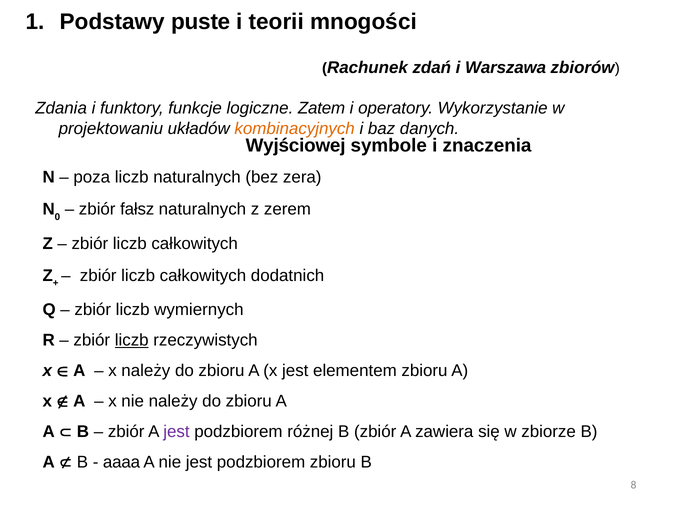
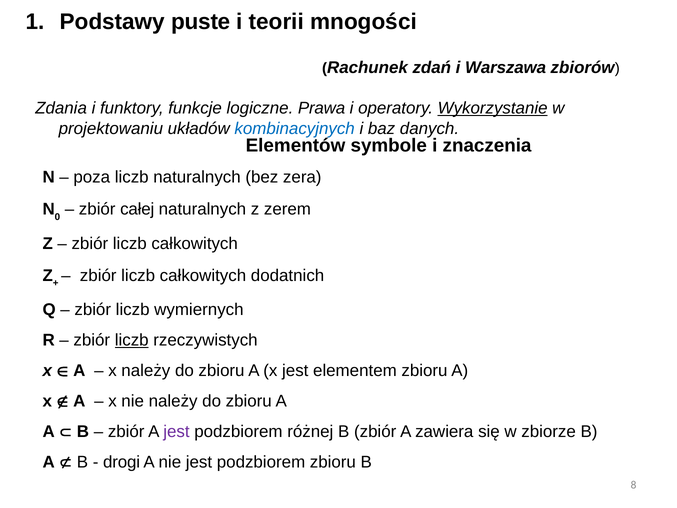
Zatem: Zatem -> Prawa
Wykorzystanie underline: none -> present
kombinacyjnych colour: orange -> blue
Wyjściowej: Wyjściowej -> Elementów
fałsz: fałsz -> całej
aaaa: aaaa -> drogi
